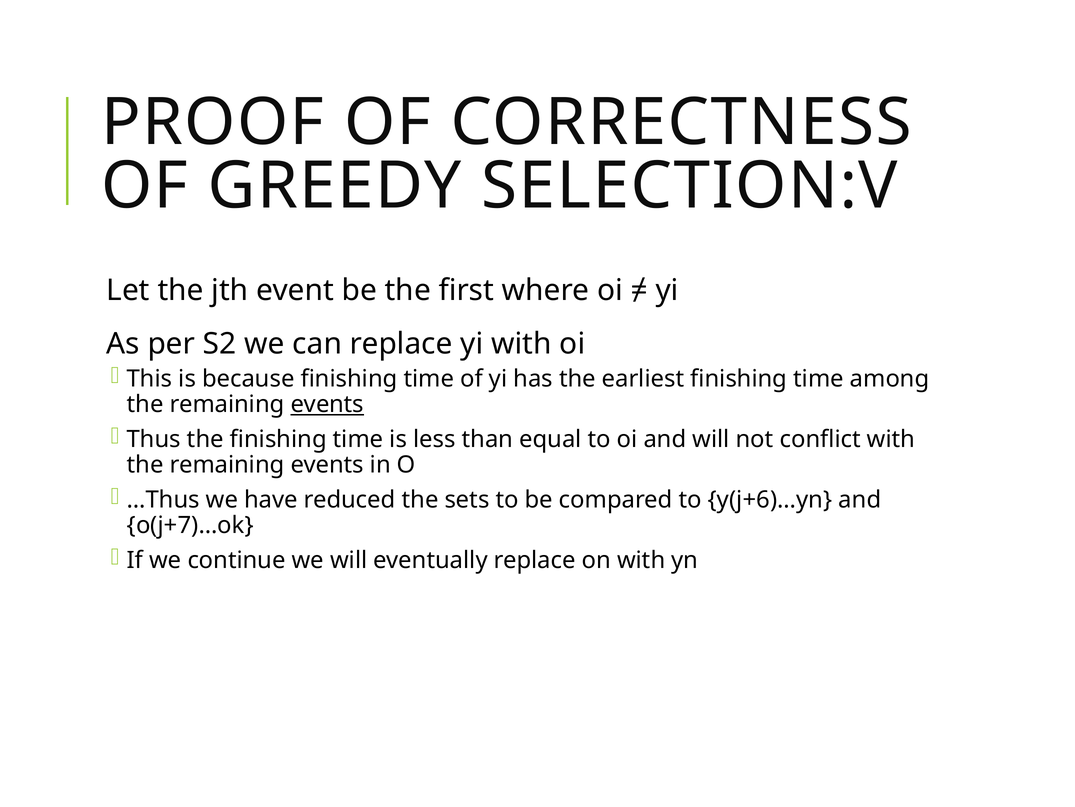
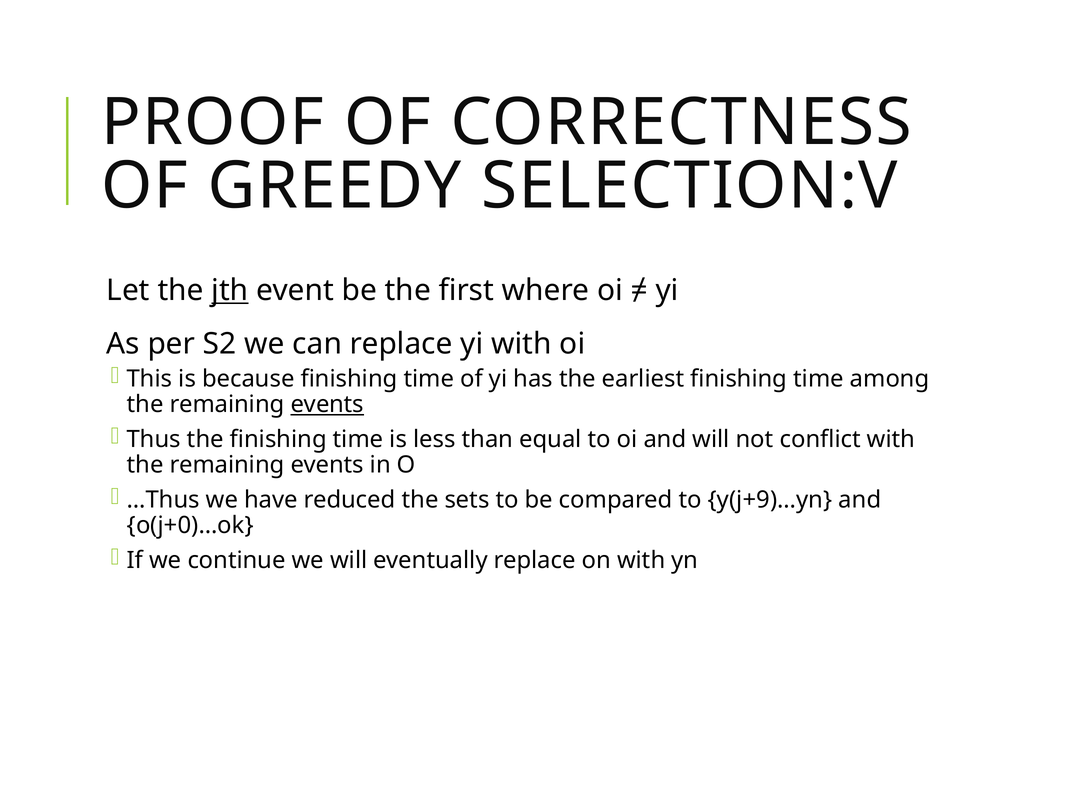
jth underline: none -> present
y(j+6)…yn: y(j+6)…yn -> y(j+9)…yn
o(j+7)…ok: o(j+7)…ok -> o(j+0)…ok
